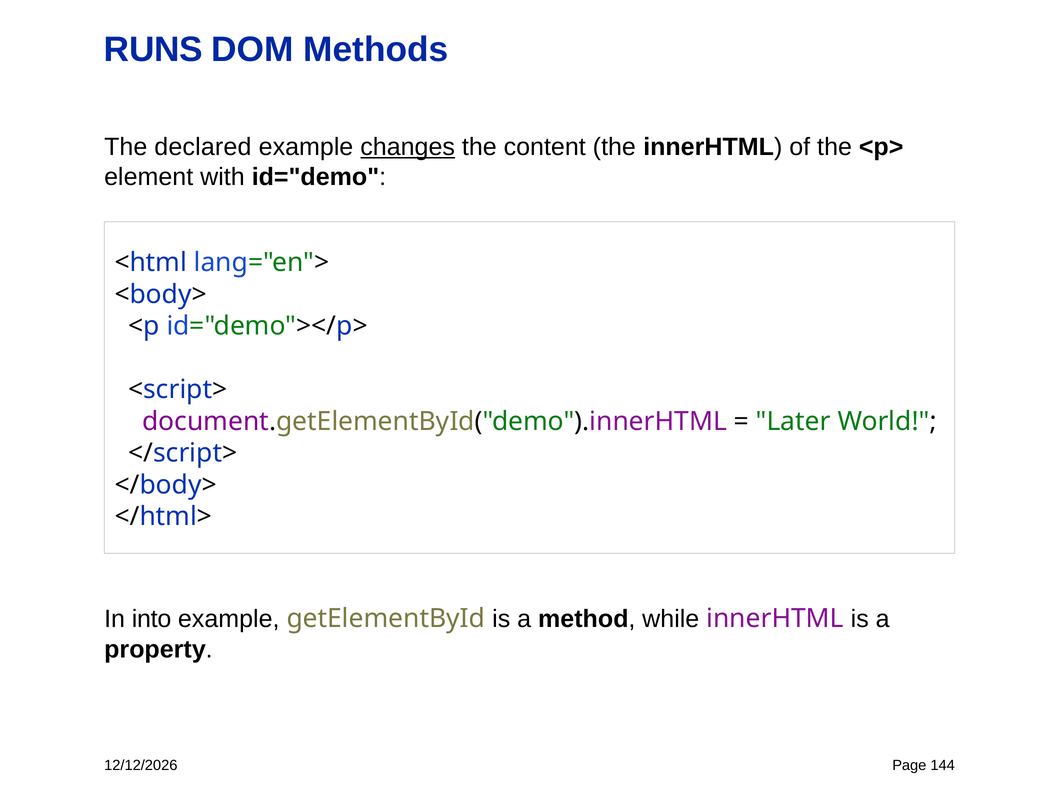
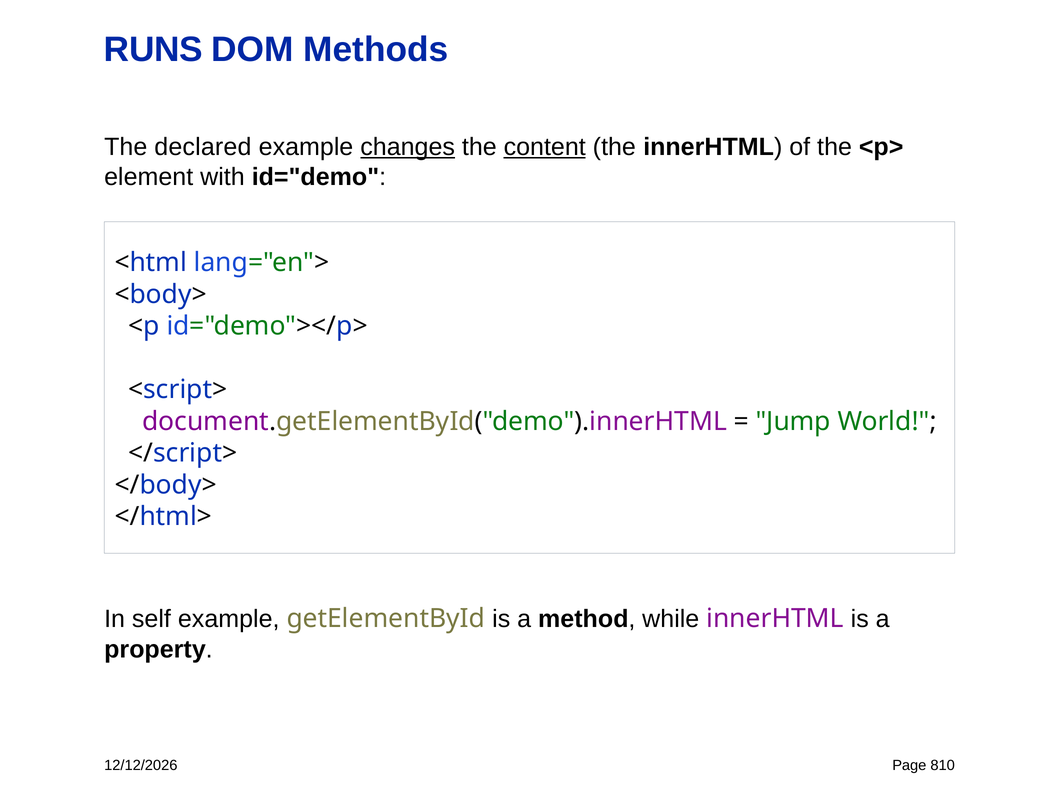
content underline: none -> present
Later: Later -> Jump
into: into -> self
144: 144 -> 810
